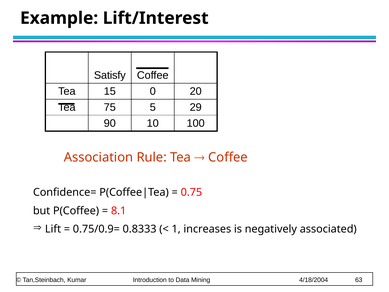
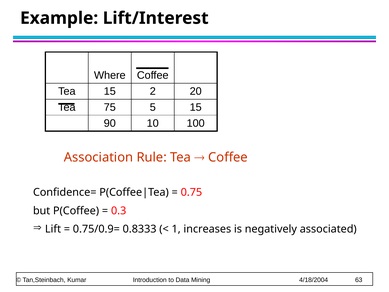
Satisfy: Satisfy -> Where
0: 0 -> 2
5 29: 29 -> 15
8.1: 8.1 -> 0.3
